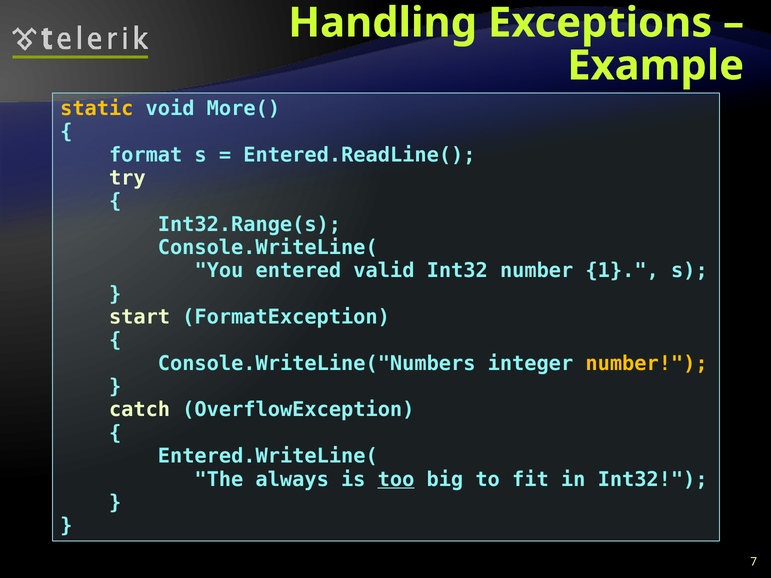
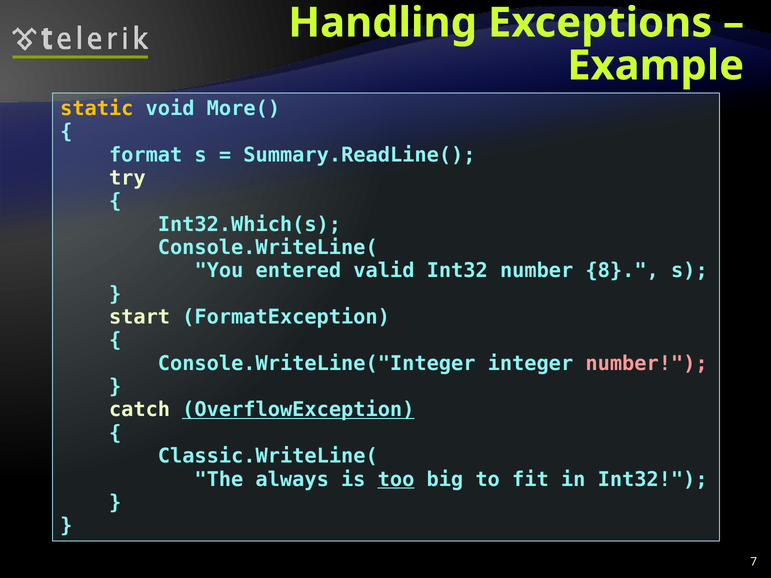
Entered.ReadLine(: Entered.ReadLine( -> Summary.ReadLine(
Int32.Range(s: Int32.Range(s -> Int32.Which(s
1: 1 -> 8
Console.WriteLine("Numbers: Console.WriteLine("Numbers -> Console.WriteLine("Integer
number at (647, 364) colour: yellow -> pink
OverflowException underline: none -> present
Entered.WriteLine(: Entered.WriteLine( -> Classic.WriteLine(
